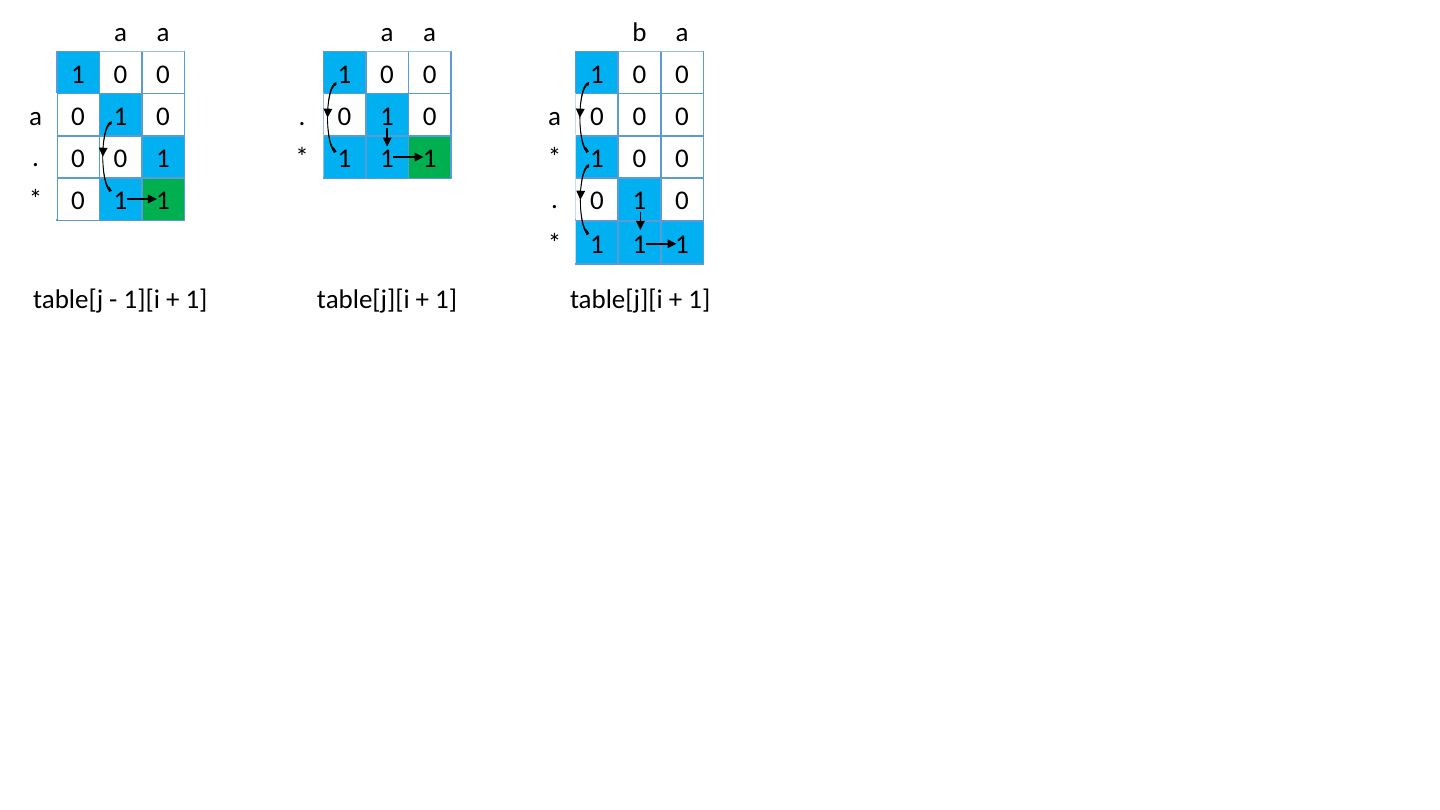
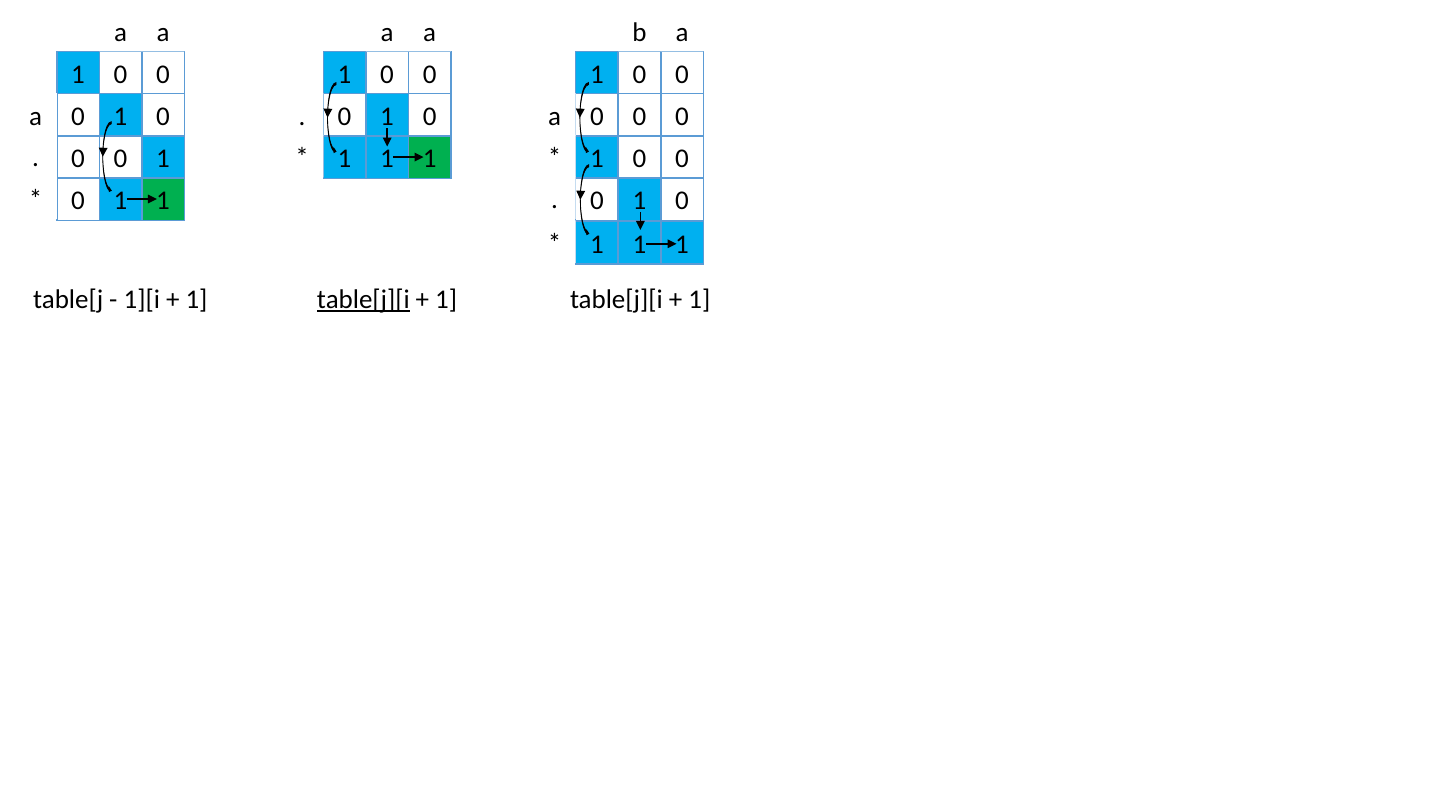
table[j][i at (363, 300) underline: none -> present
